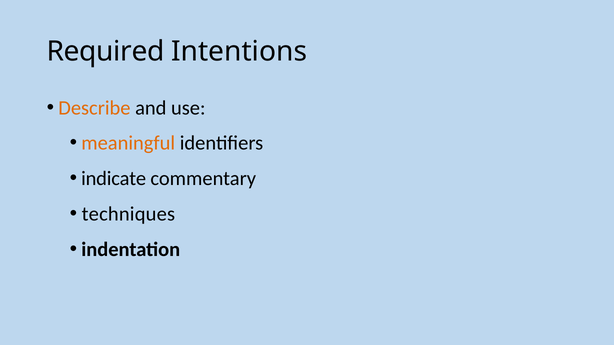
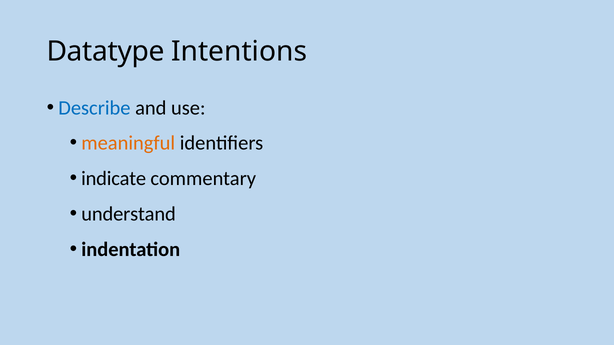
Required: Required -> Datatype
Describe colour: orange -> blue
techniques: techniques -> understand
